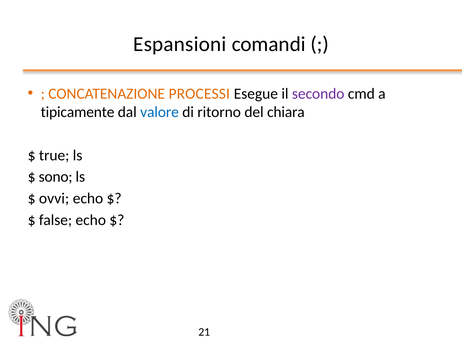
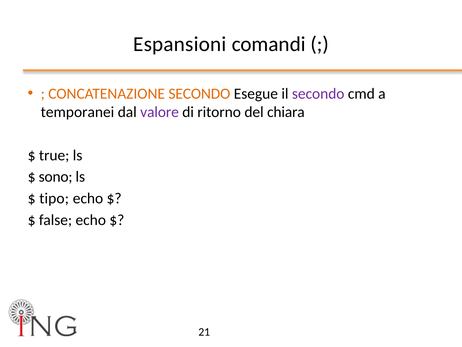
CONCATENAZIONE PROCESSI: PROCESSI -> SECONDO
tipicamente: tipicamente -> temporanei
valore colour: blue -> purple
ovvi: ovvi -> tipo
